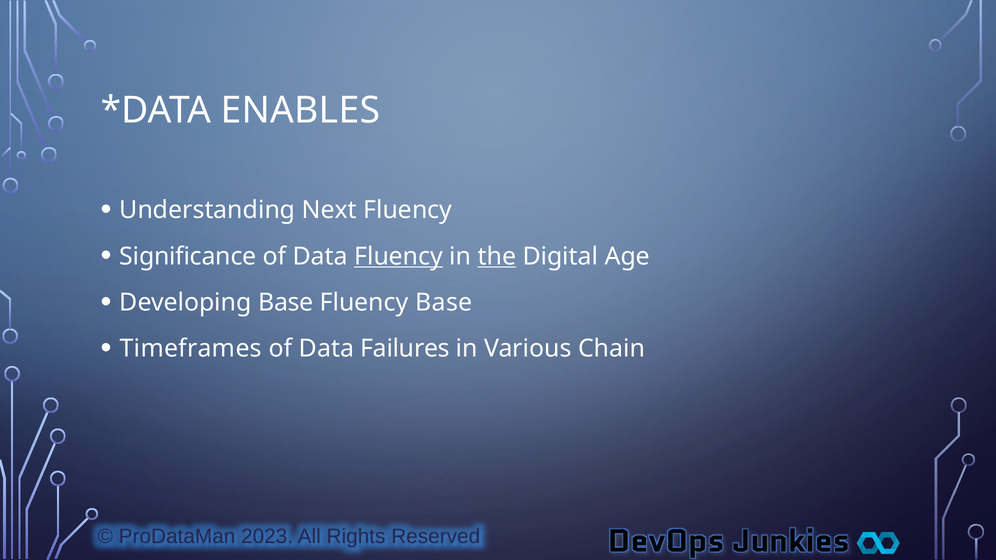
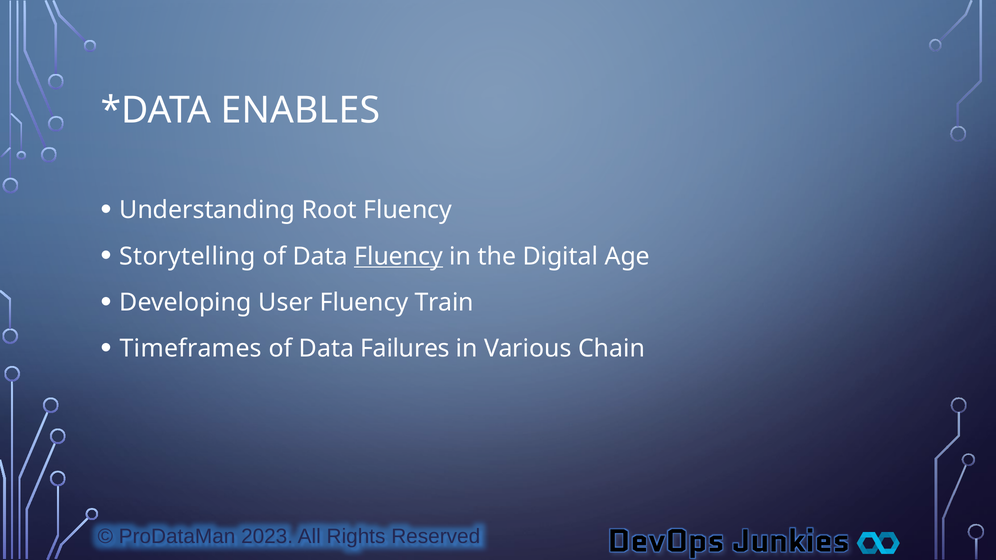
Next: Next -> Root
Significance: Significance -> Storytelling
the underline: present -> none
Developing Base: Base -> User
Fluency Base: Base -> Train
